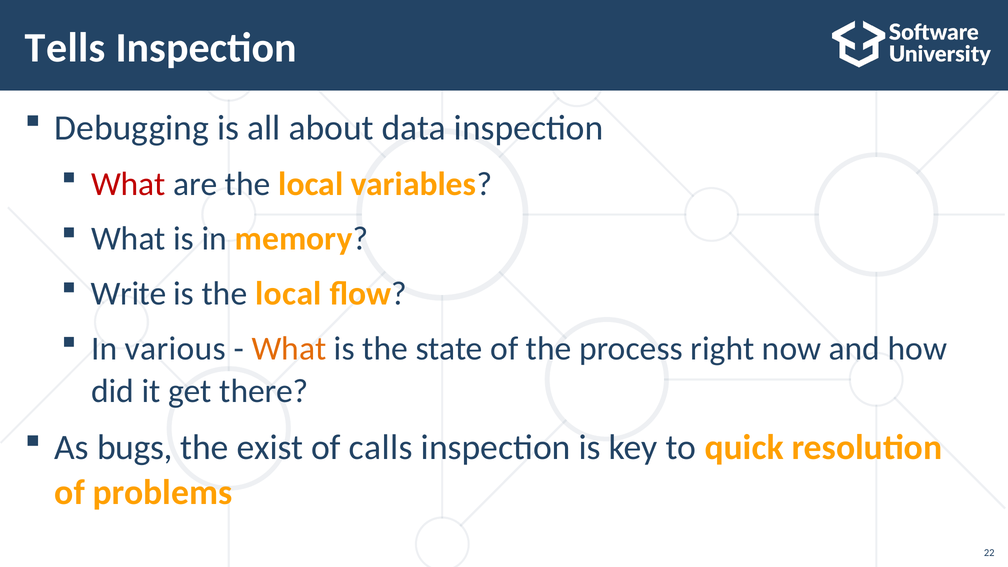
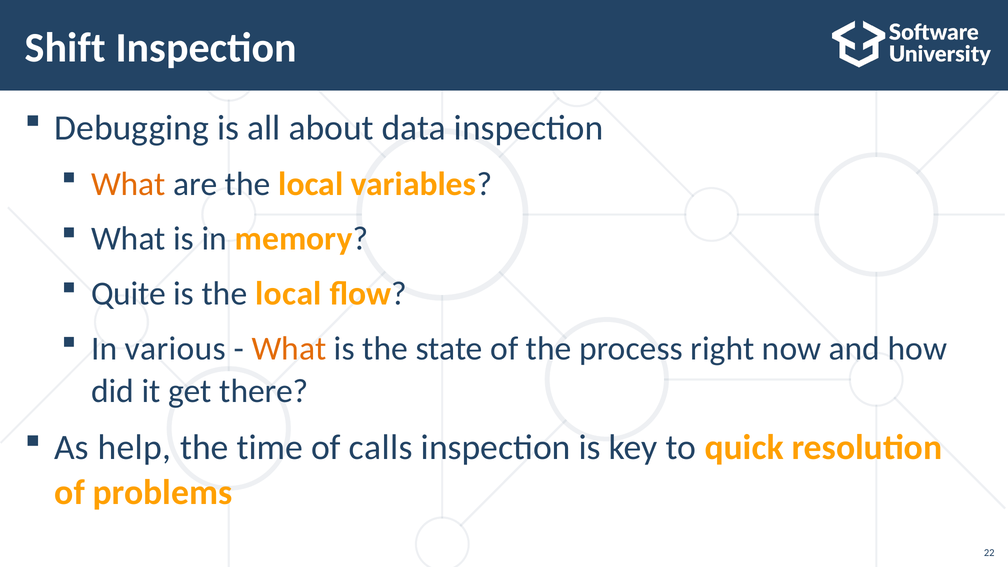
Tells: Tells -> Shift
What at (128, 184) colour: red -> orange
Write: Write -> Quite
bugs: bugs -> help
exist: exist -> time
